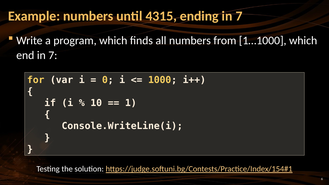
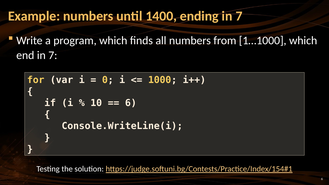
4315: 4315 -> 1400
1 at (131, 103): 1 -> 6
